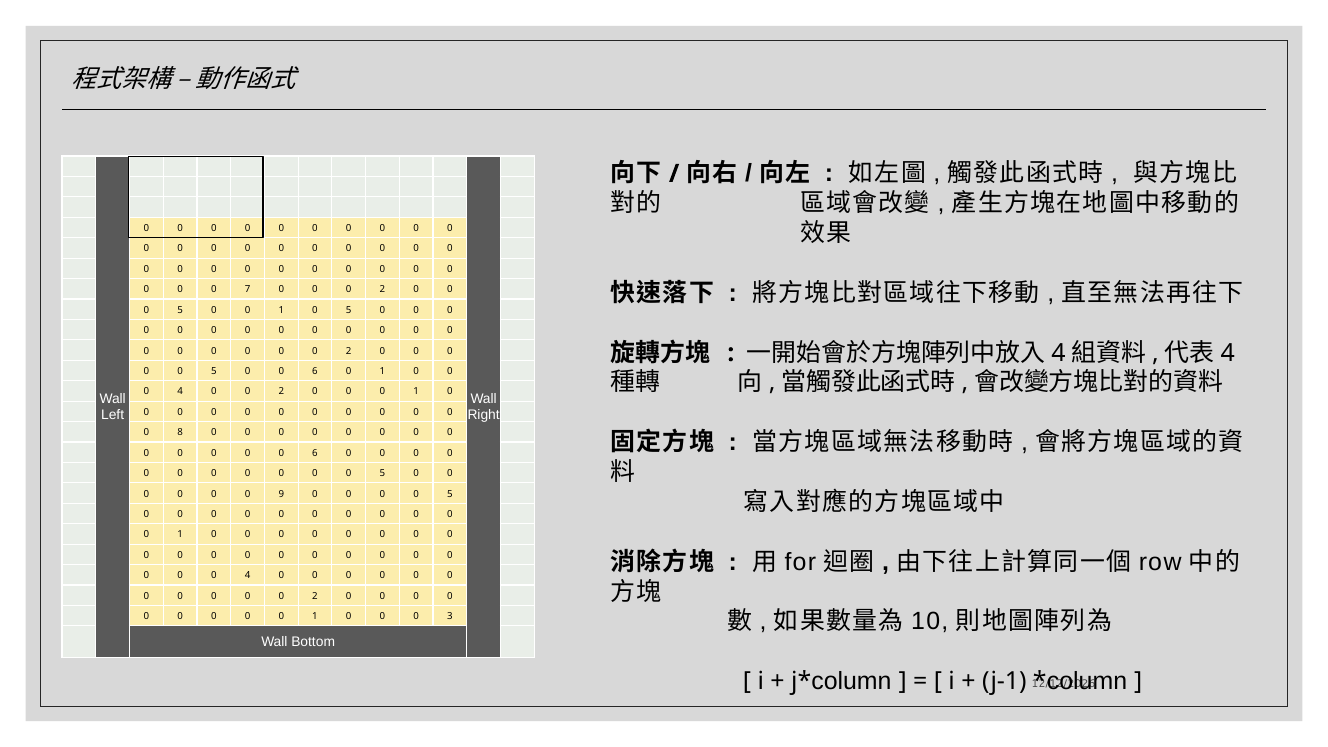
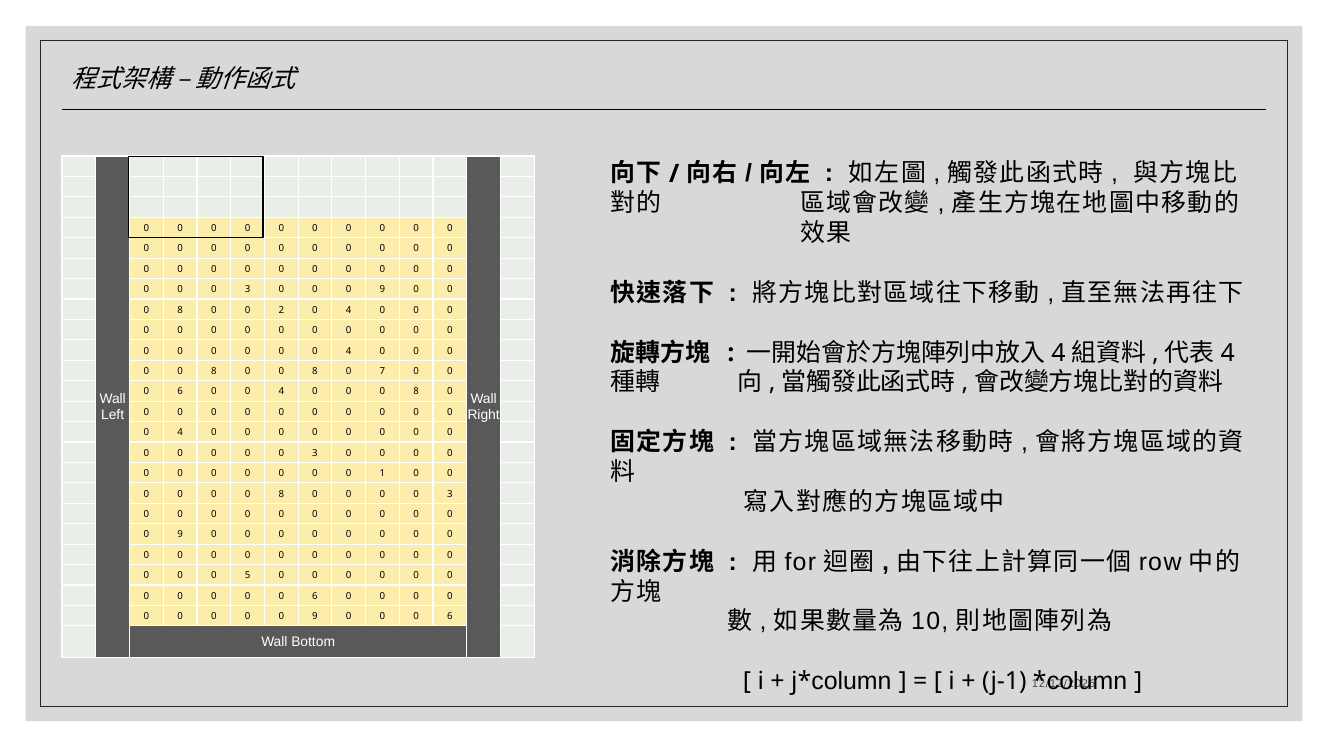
7 at (248, 290): 7 -> 3
2 at (382, 290): 2 -> 9
5 at (180, 310): 5 -> 8
1 at (281, 310): 1 -> 2
5 at (349, 310): 5 -> 4
2 at (349, 351): 2 -> 4
5 at (214, 371): 5 -> 8
6 at (315, 371): 6 -> 8
1 at (382, 371): 1 -> 7
4 at (180, 392): 4 -> 6
2 at (281, 392): 2 -> 4
1 at (416, 392): 1 -> 8
8 at (180, 433): 8 -> 4
6 at (315, 453): 6 -> 3
5 at (382, 473): 5 -> 1
9 at (281, 494): 9 -> 8
5 at (450, 494): 5 -> 3
1 at (180, 535): 1 -> 9
4 at (248, 576): 4 -> 5
2 at (315, 596): 2 -> 6
1 at (315, 616): 1 -> 9
3 at (450, 616): 3 -> 6
